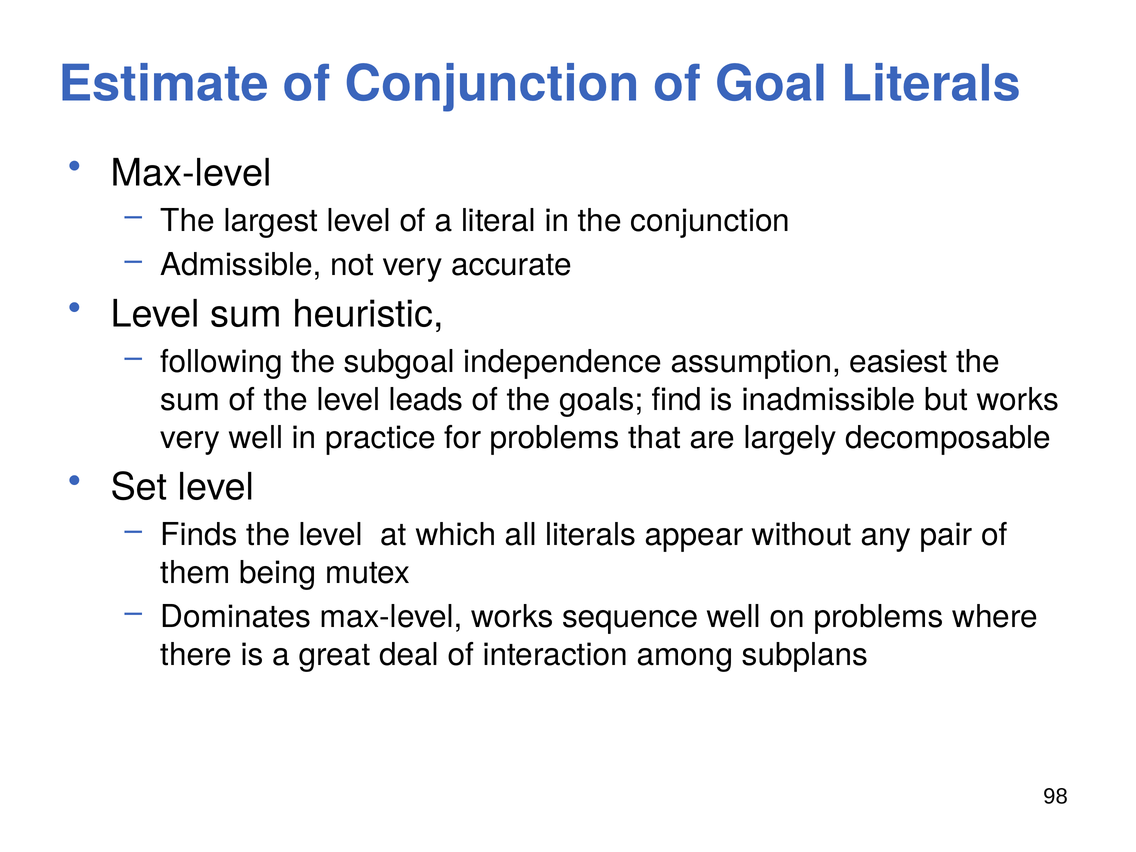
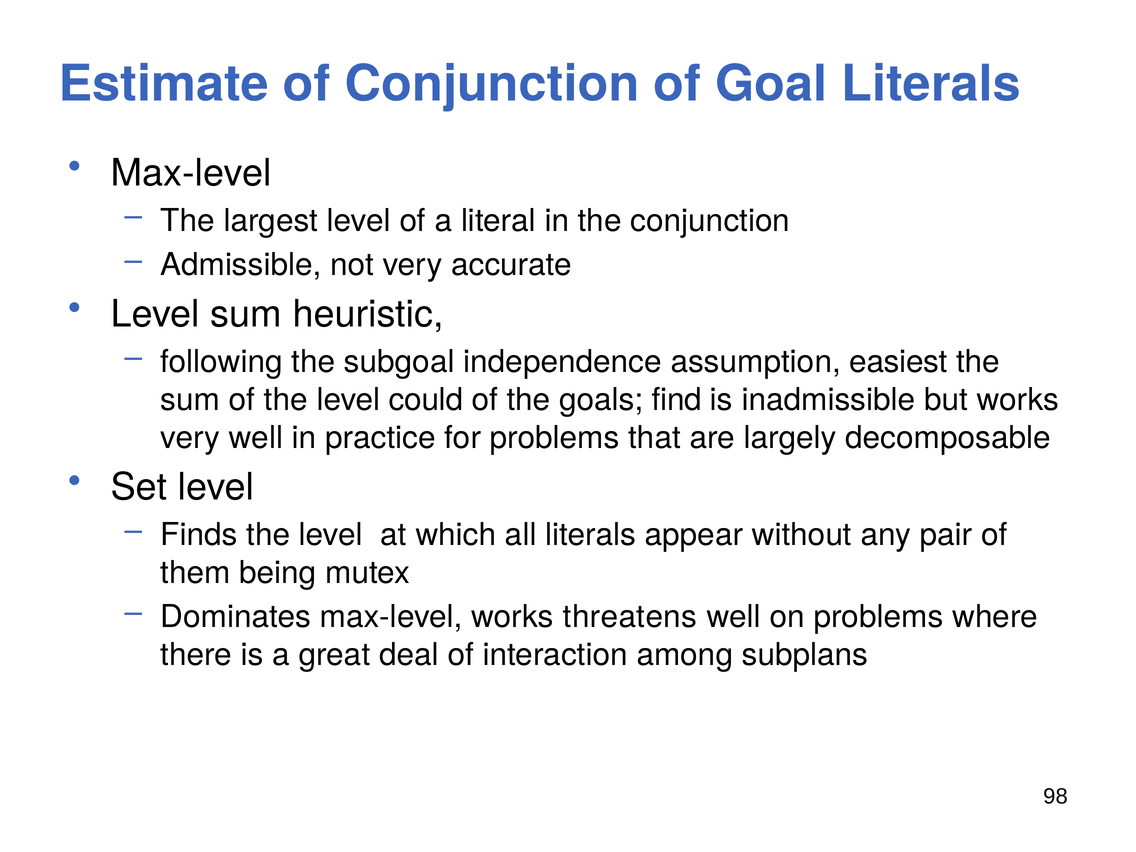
leads: leads -> could
sequence: sequence -> threatens
